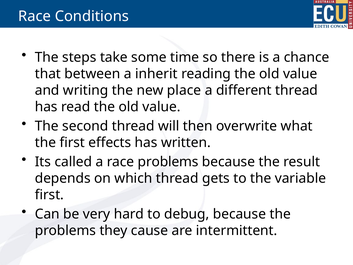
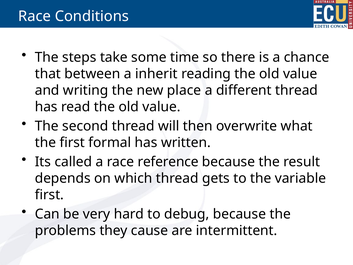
effects: effects -> formal
race problems: problems -> reference
